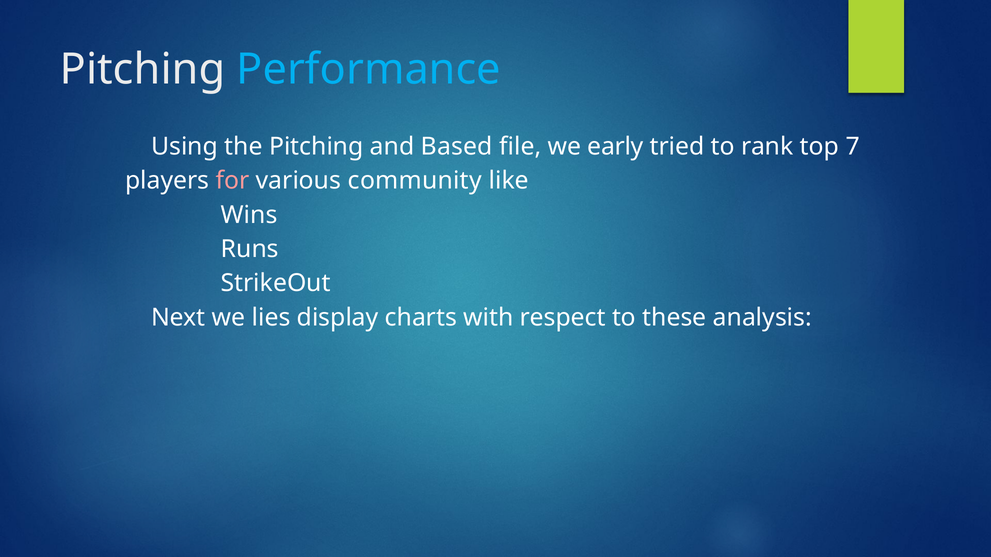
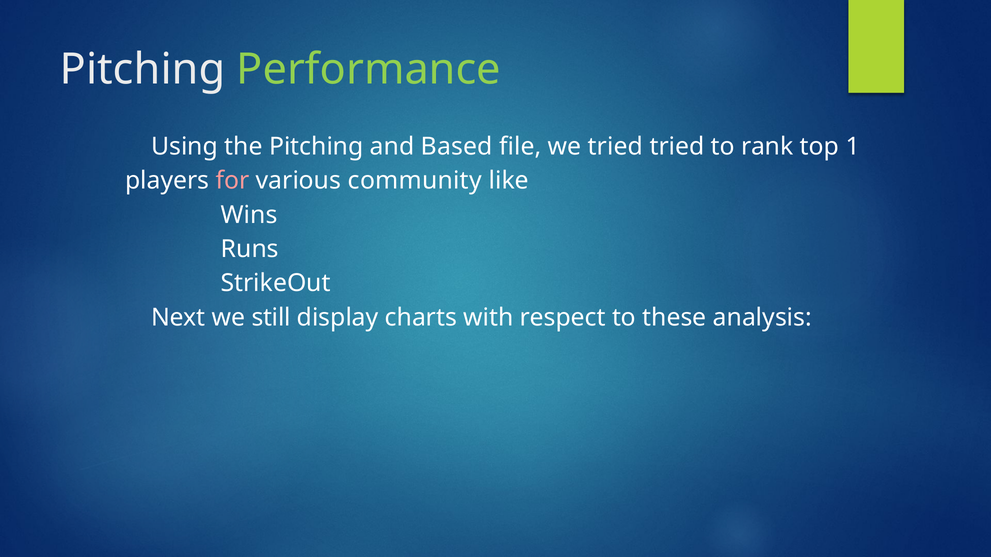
Performance colour: light blue -> light green
we early: early -> tried
7: 7 -> 1
lies: lies -> still
